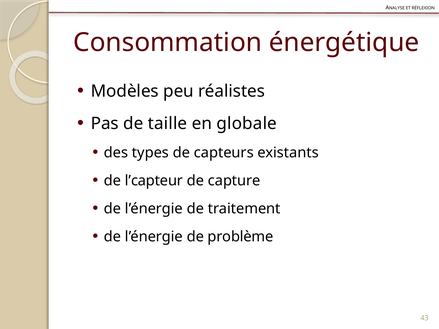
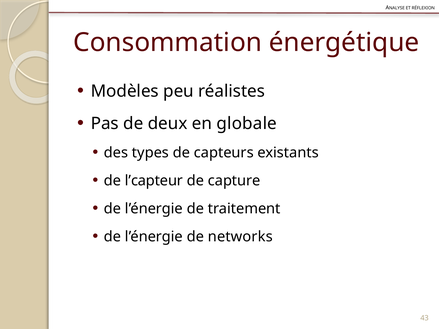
taille: taille -> deux
problème: problème -> networks
